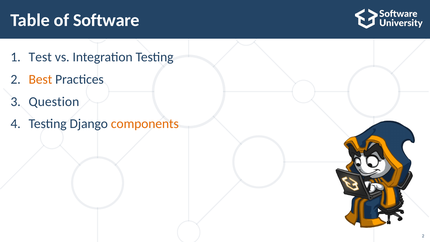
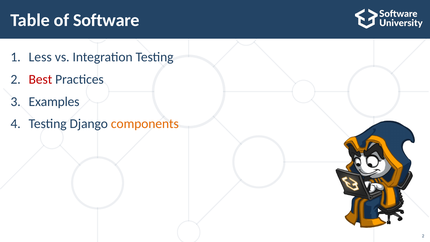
Test: Test -> Less
Best colour: orange -> red
Question: Question -> Examples
